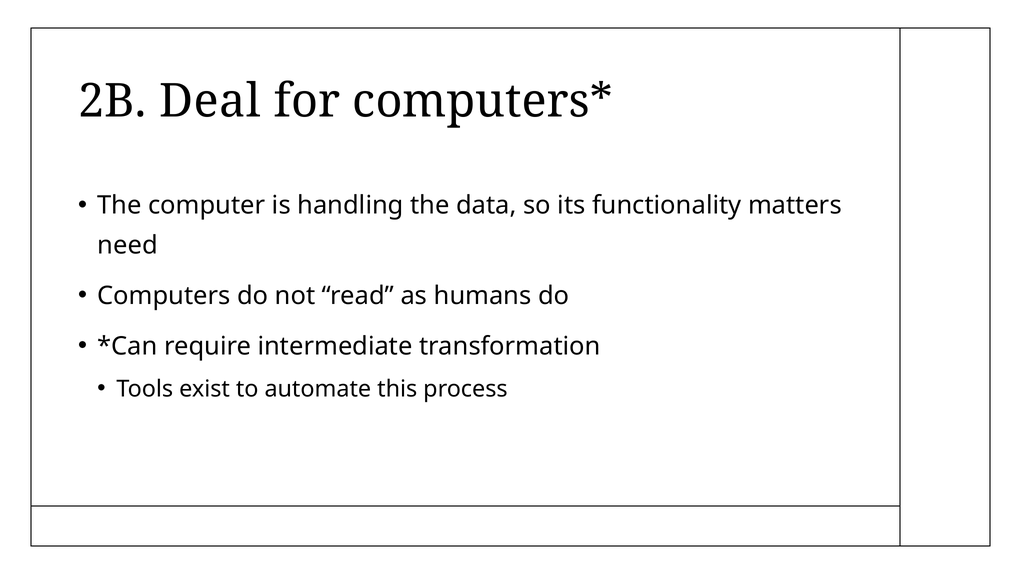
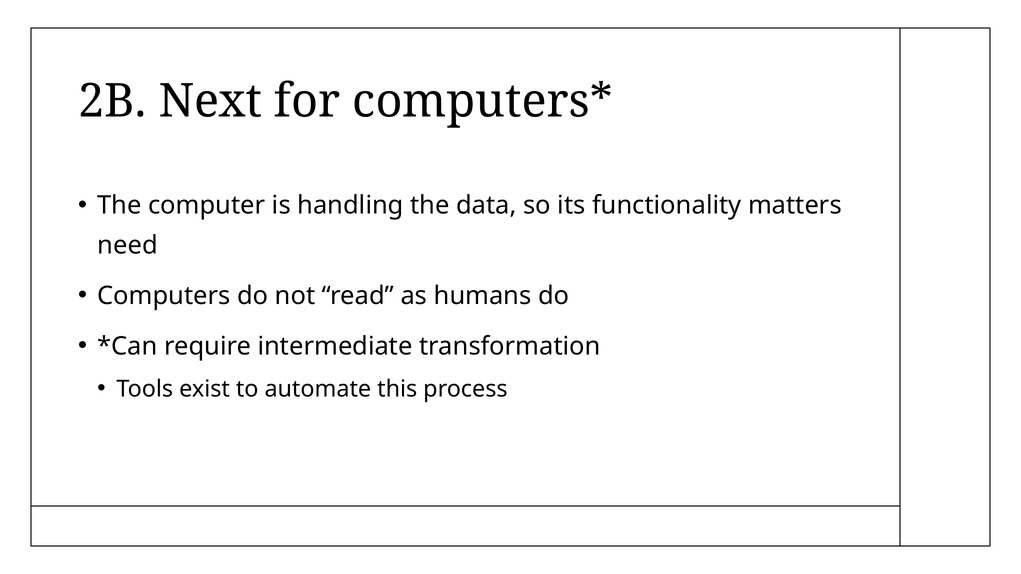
Deal: Deal -> Next
